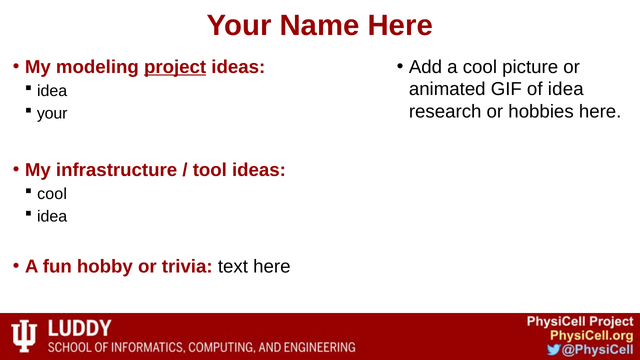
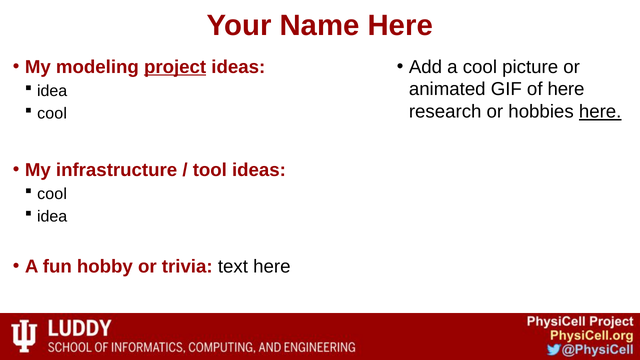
of idea: idea -> here
here at (600, 112) underline: none -> present
your at (52, 113): your -> cool
